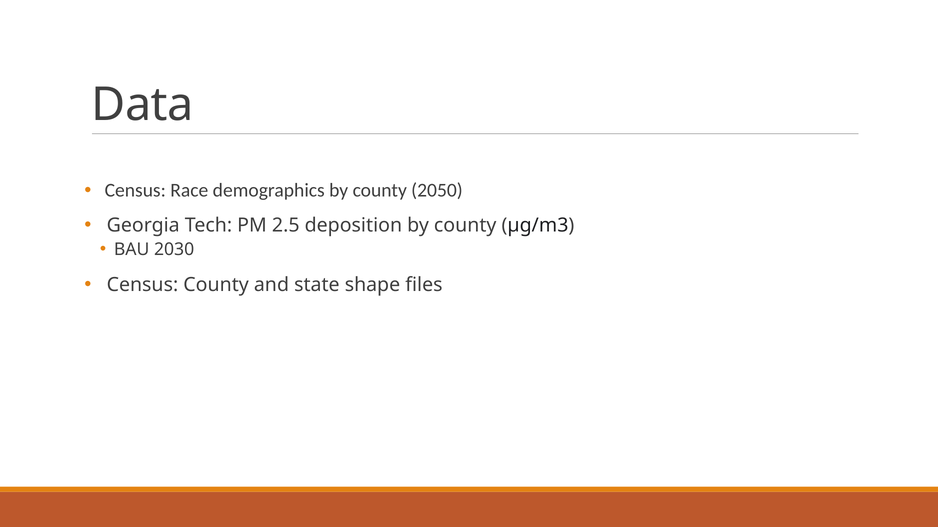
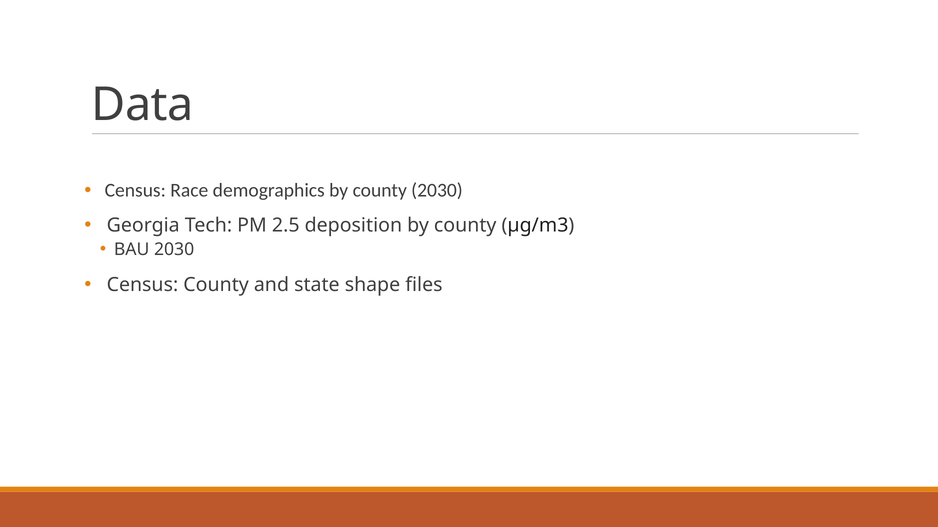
county 2050: 2050 -> 2030
